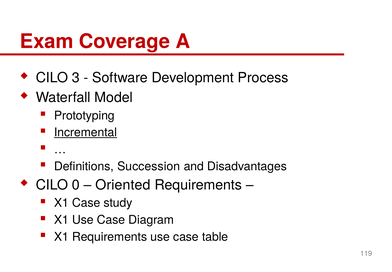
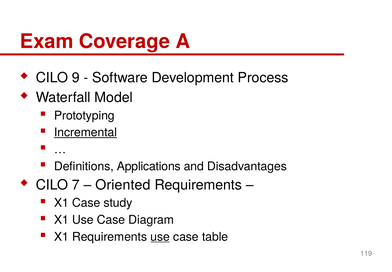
3: 3 -> 9
Succession: Succession -> Applications
0: 0 -> 7
use at (160, 236) underline: none -> present
